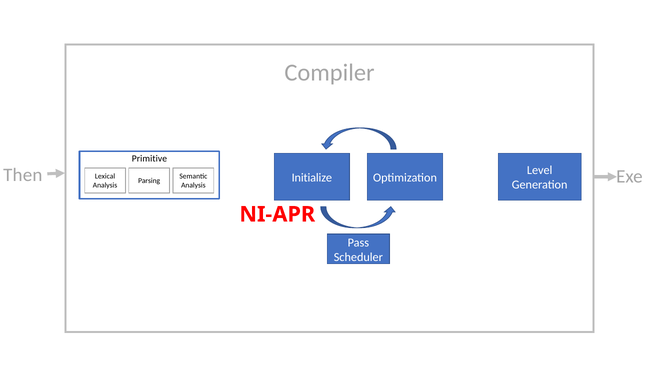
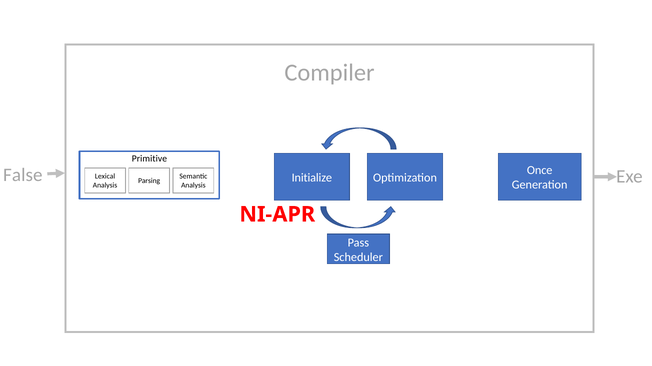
Level: Level -> Once
Then: Then -> False
